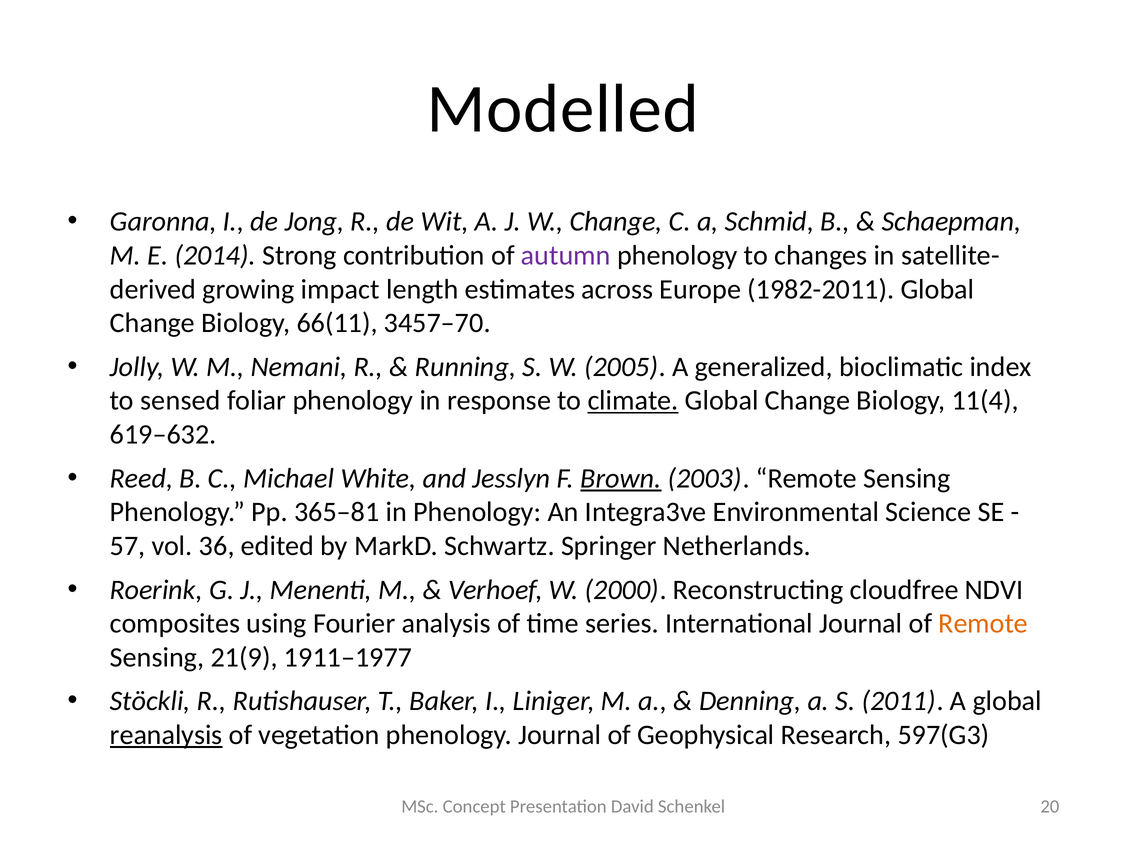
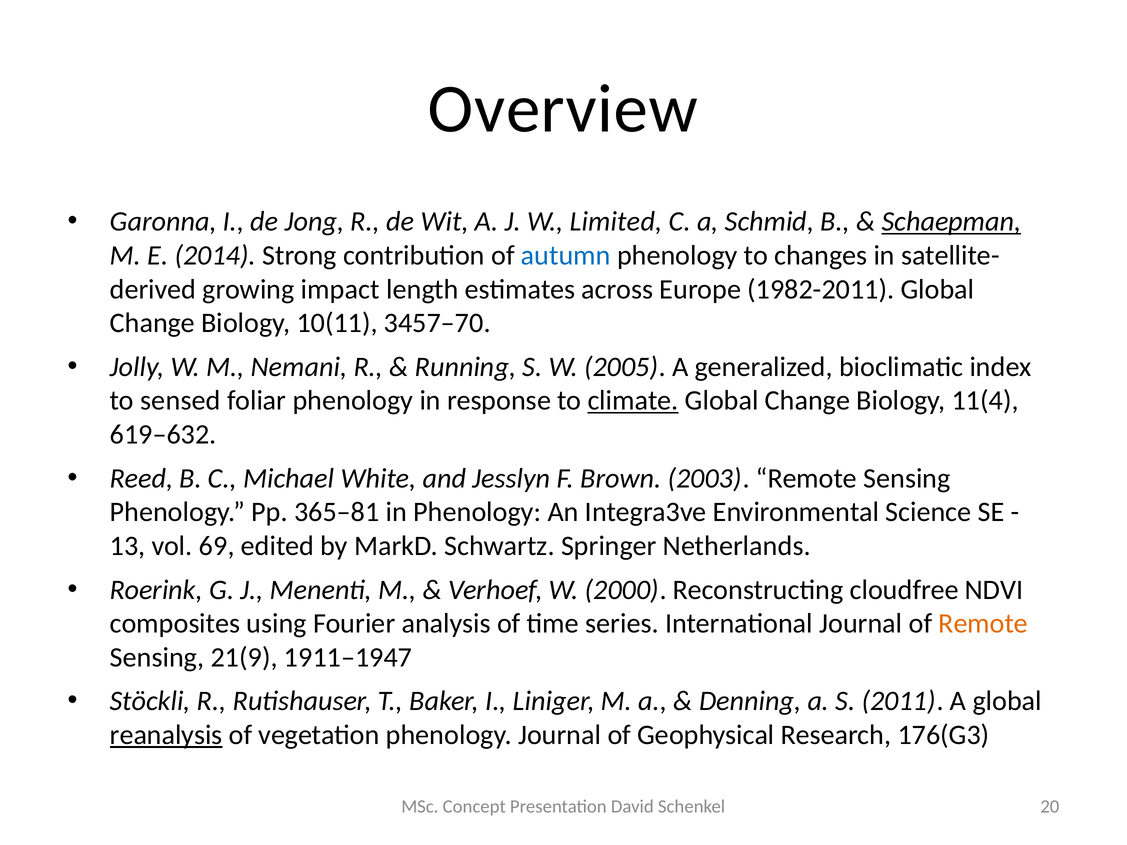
Modelled: Modelled -> Overview
W Change: Change -> Limited
Schaepman underline: none -> present
autumn colour: purple -> blue
66(11: 66(11 -> 10(11
Brown underline: present -> none
57: 57 -> 13
36: 36 -> 69
1911–1977: 1911–1977 -> 1911–1947
597(G3: 597(G3 -> 176(G3
